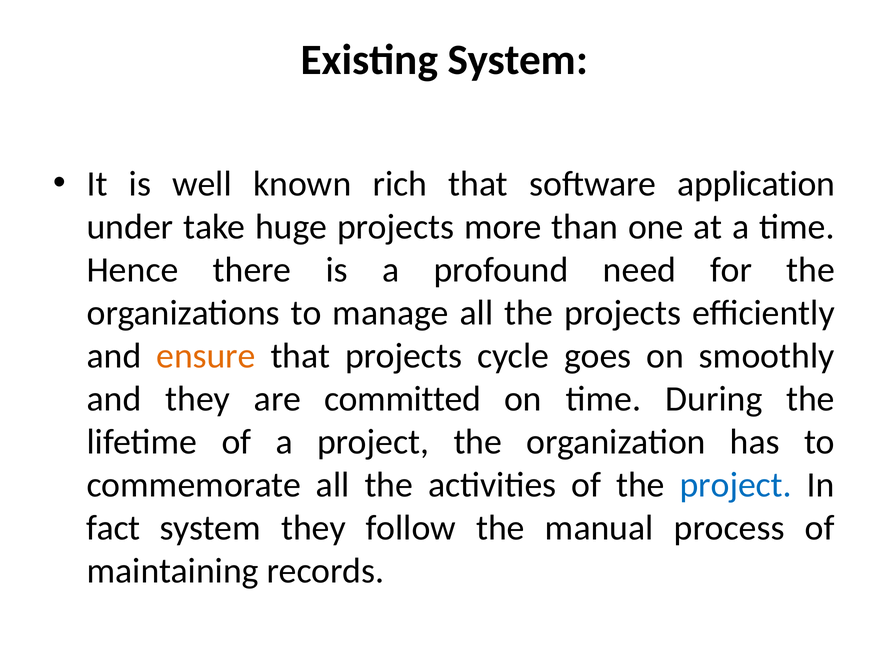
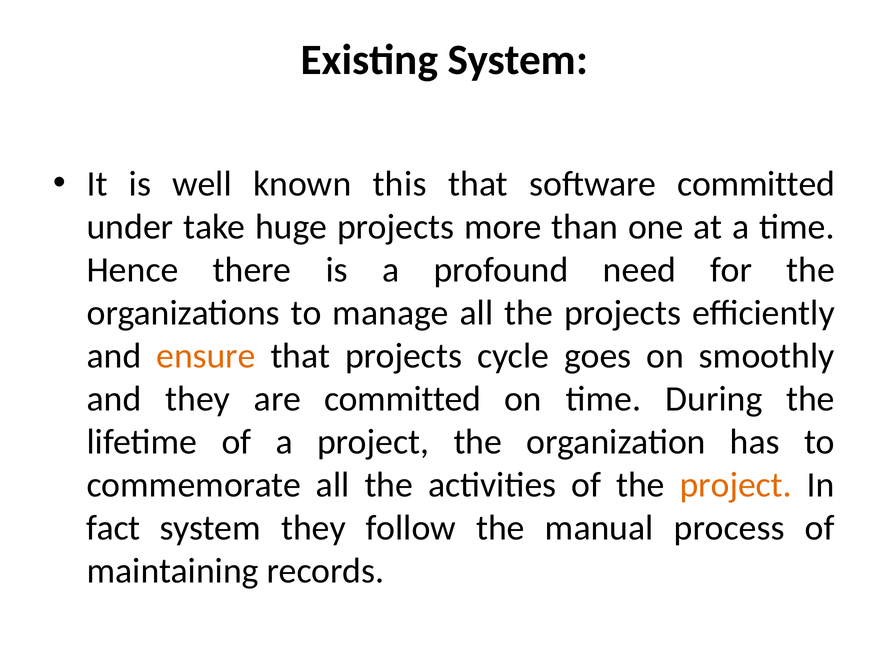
rich: rich -> this
software application: application -> committed
project at (736, 485) colour: blue -> orange
